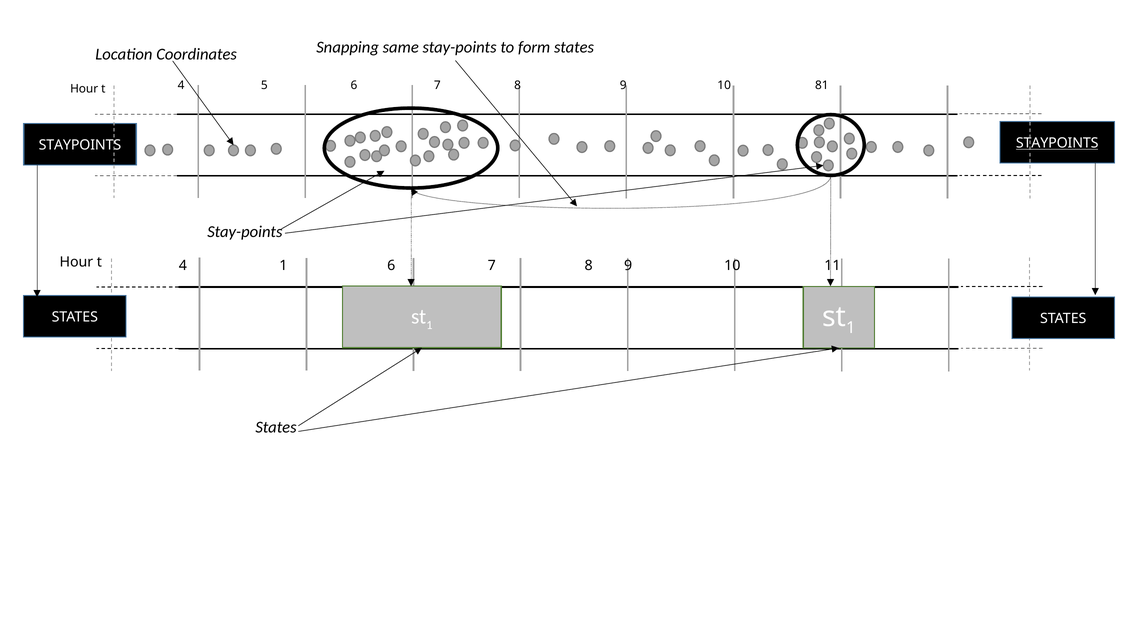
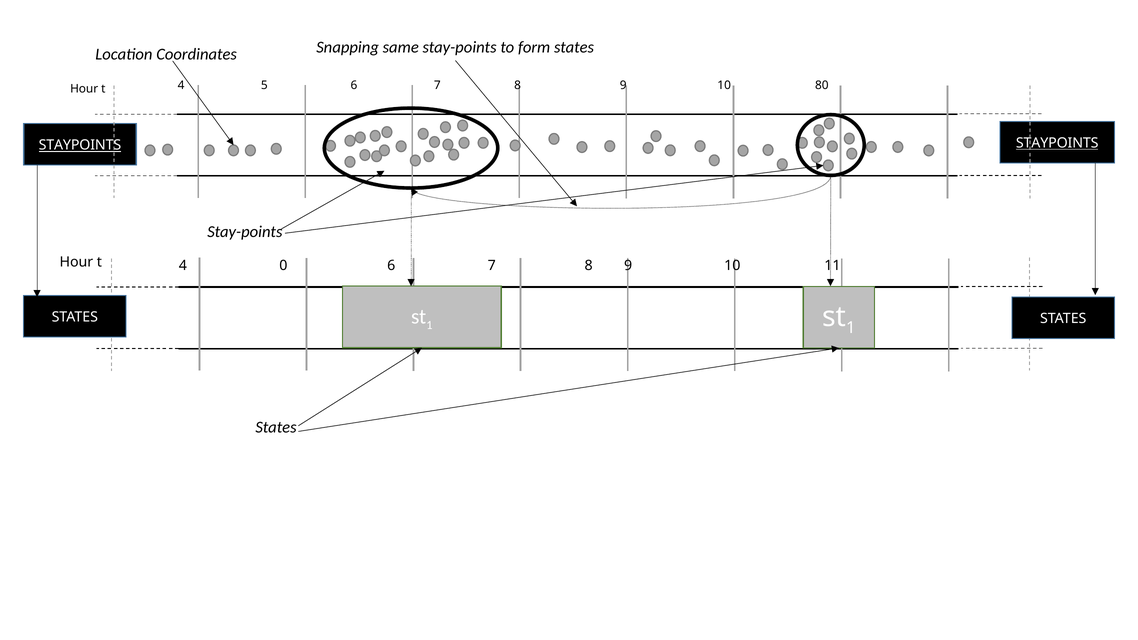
81: 81 -> 80
STAYPOINTS at (80, 145) underline: none -> present
4 1: 1 -> 0
